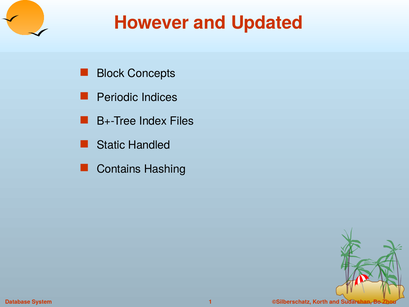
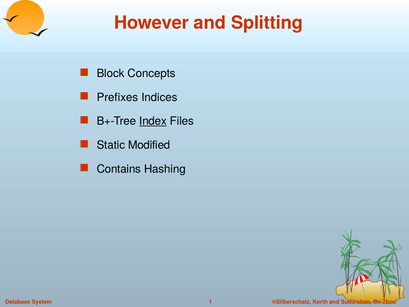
Updated: Updated -> Splitting
Periodic: Periodic -> Prefixes
Index underline: none -> present
Handled: Handled -> Modified
